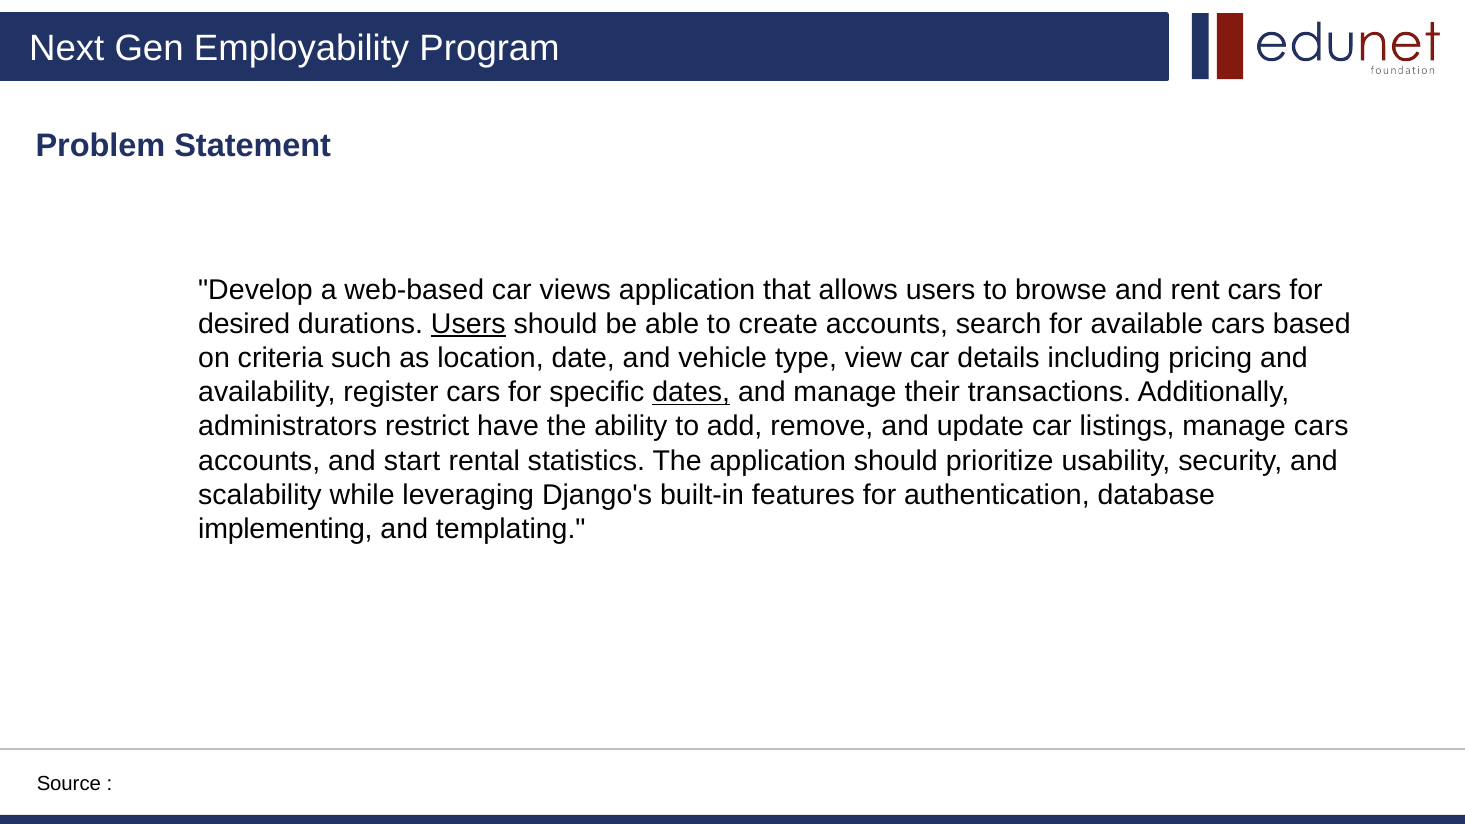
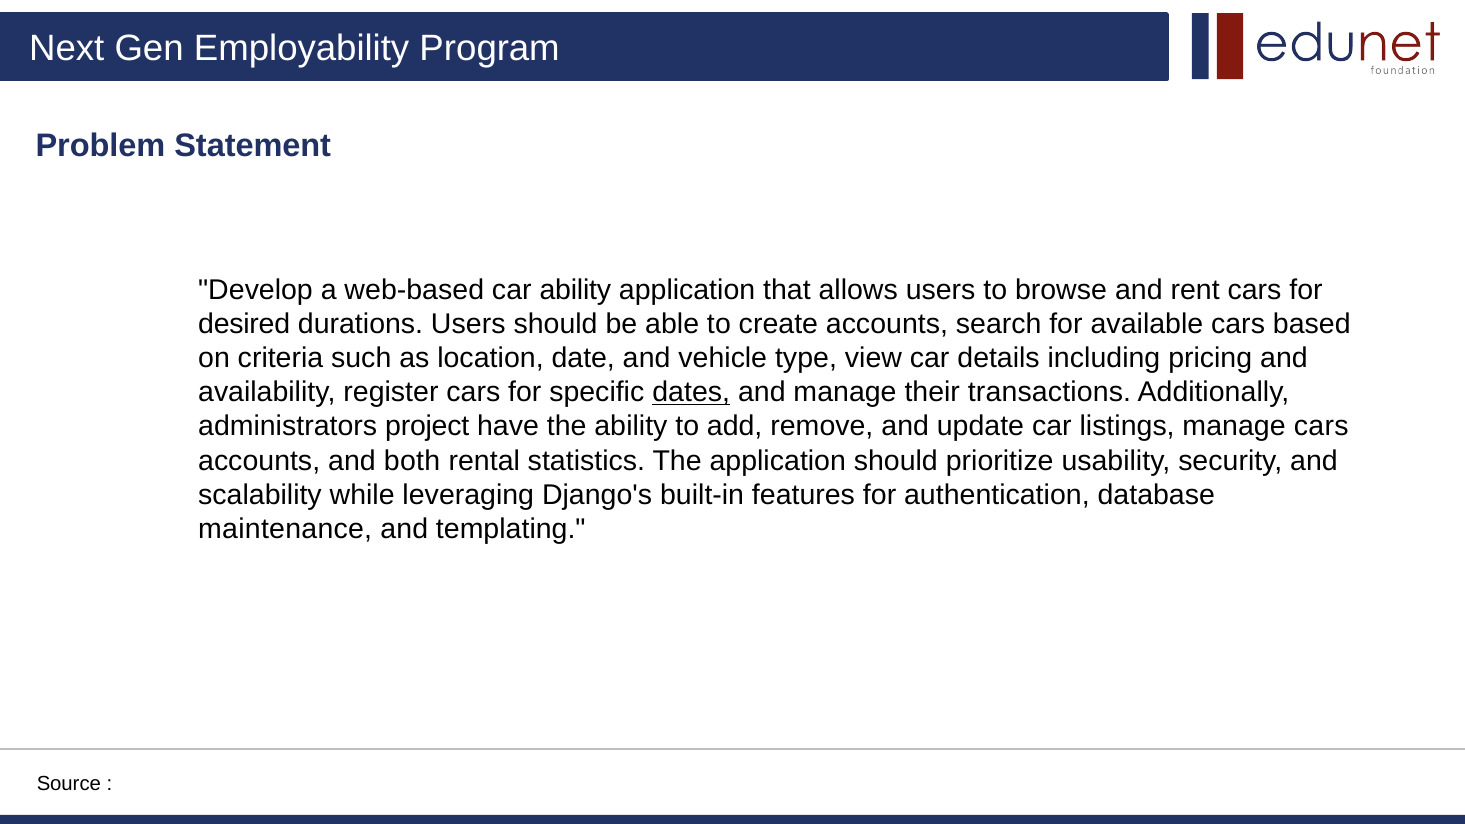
car views: views -> ability
Users at (468, 324) underline: present -> none
restrict: restrict -> project
start: start -> both
implementing: implementing -> maintenance
